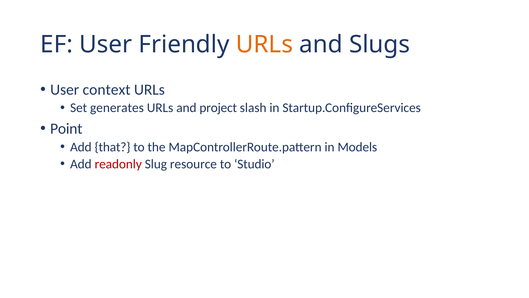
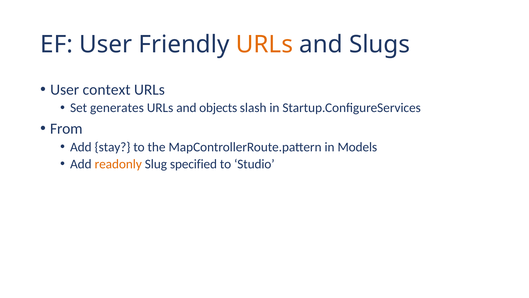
project: project -> objects
Point: Point -> From
that: that -> stay
readonly colour: red -> orange
resource: resource -> specified
